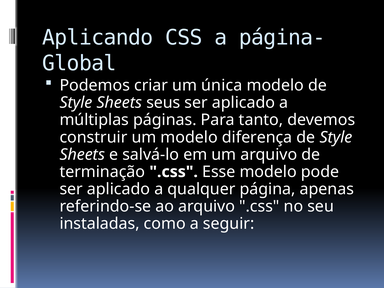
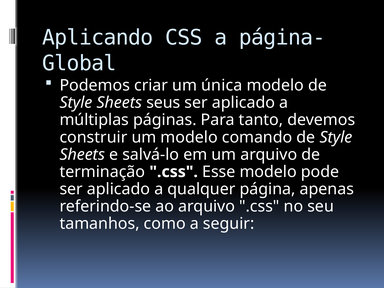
diferença: diferença -> comando
instaladas: instaladas -> tamanhos
